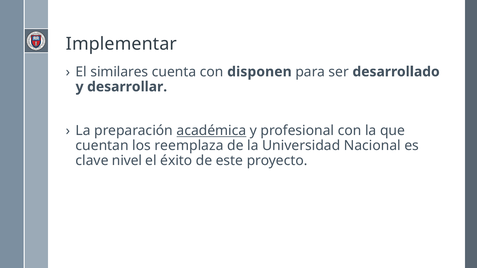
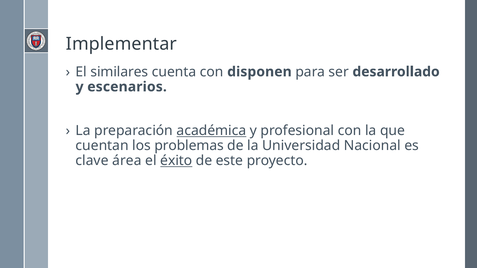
desarrollar: desarrollar -> escenarios
reemplaza: reemplaza -> problemas
nivel: nivel -> área
éxito underline: none -> present
